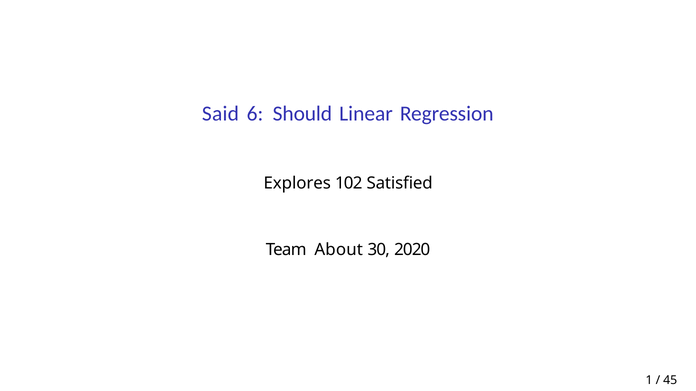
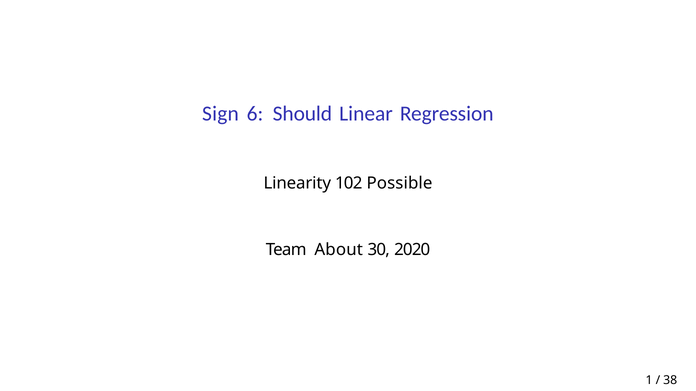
Said: Said -> Sign
Explores: Explores -> Linearity
Satisfied: Satisfied -> Possible
45: 45 -> 38
